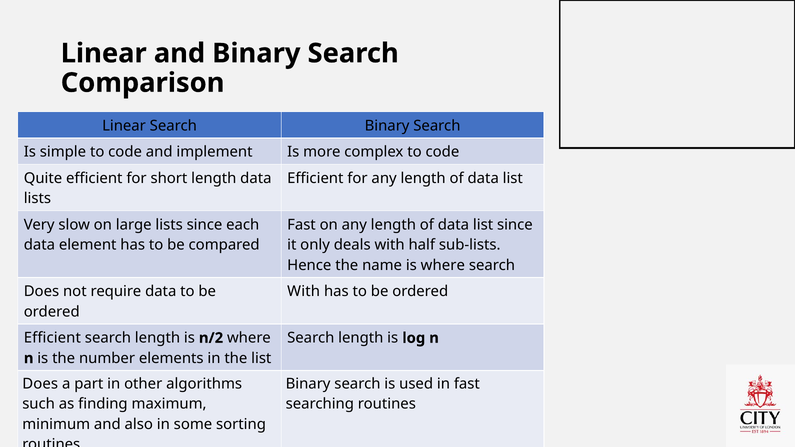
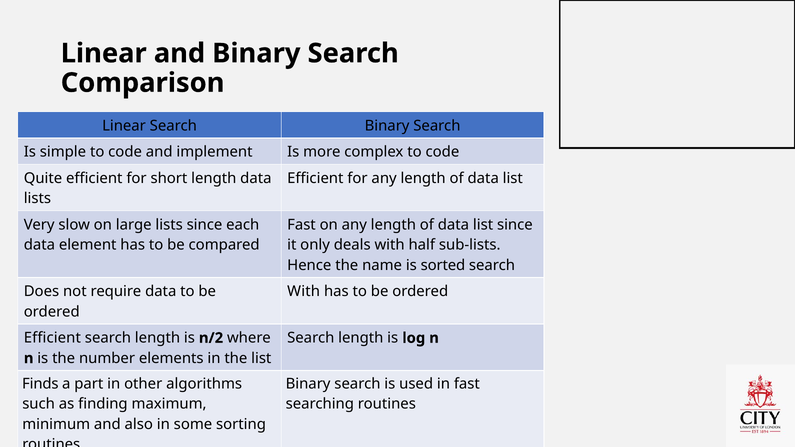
is where: where -> sorted
Does at (40, 384): Does -> Finds
